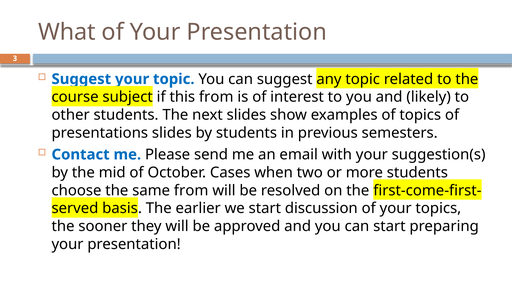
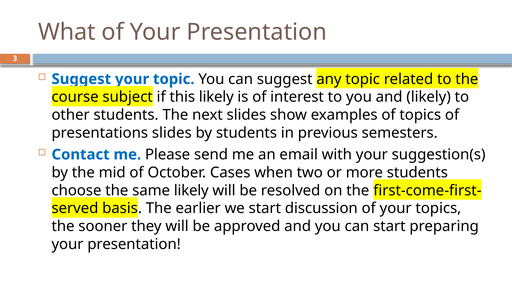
this from: from -> likely
same from: from -> likely
